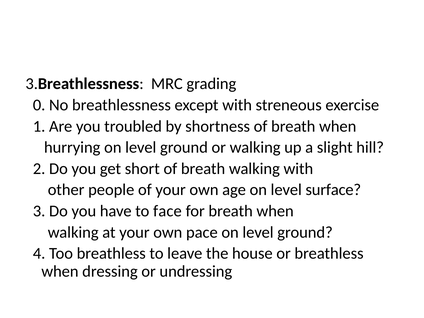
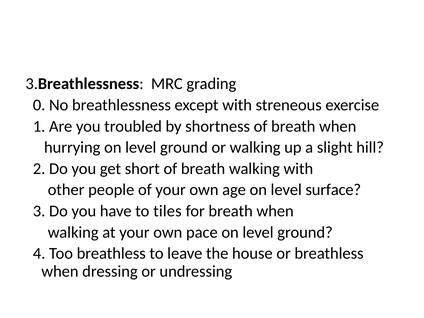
face: face -> tiles
